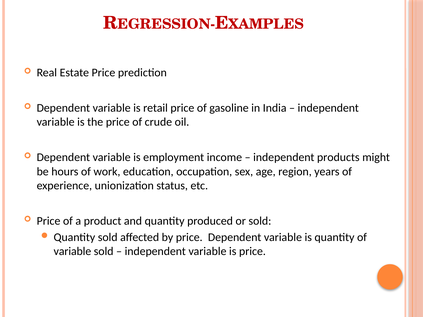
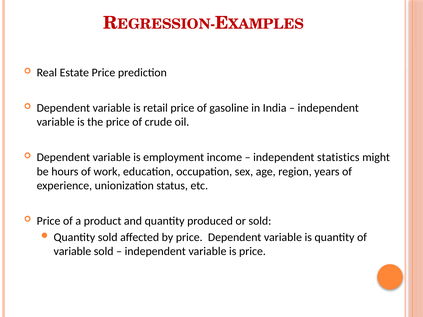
products: products -> statistics
